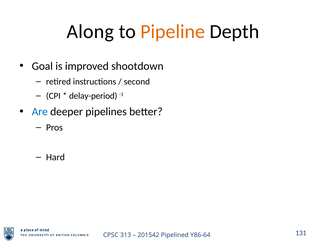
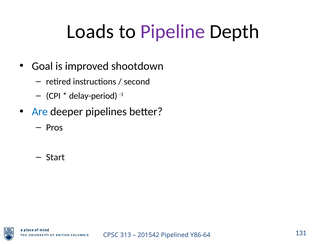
Along: Along -> Loads
Pipeline colour: orange -> purple
Hard: Hard -> Start
